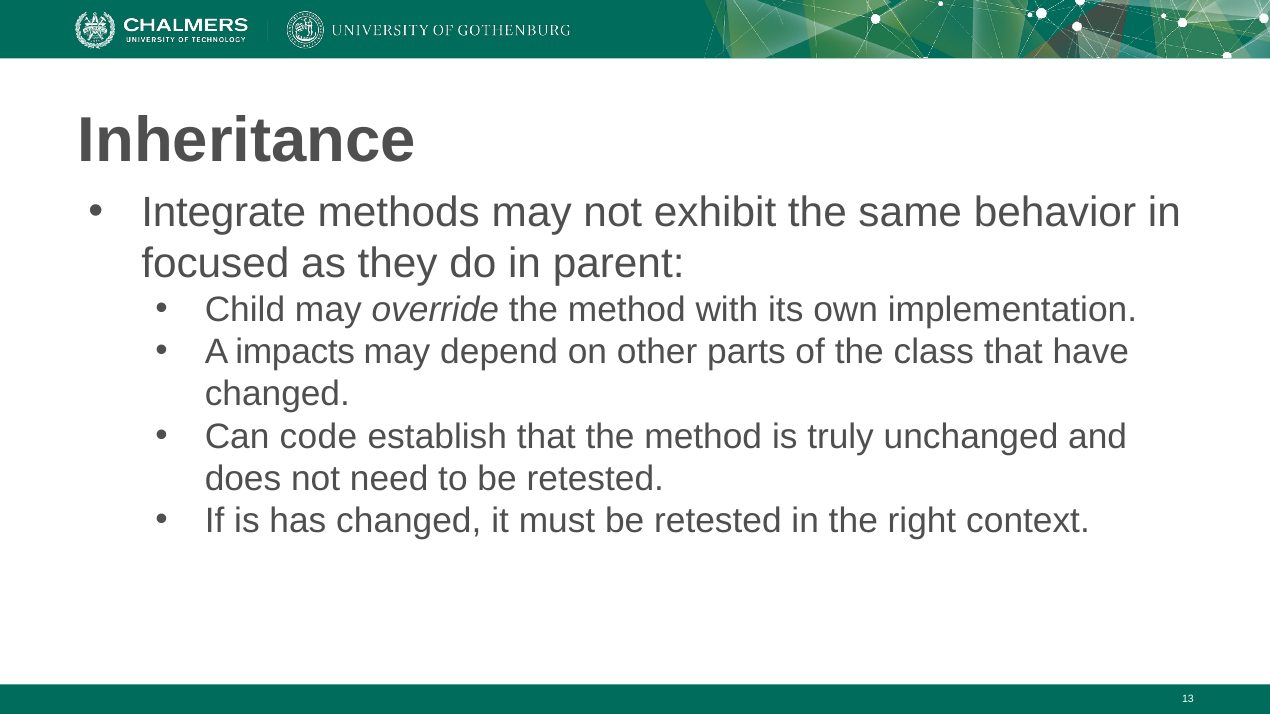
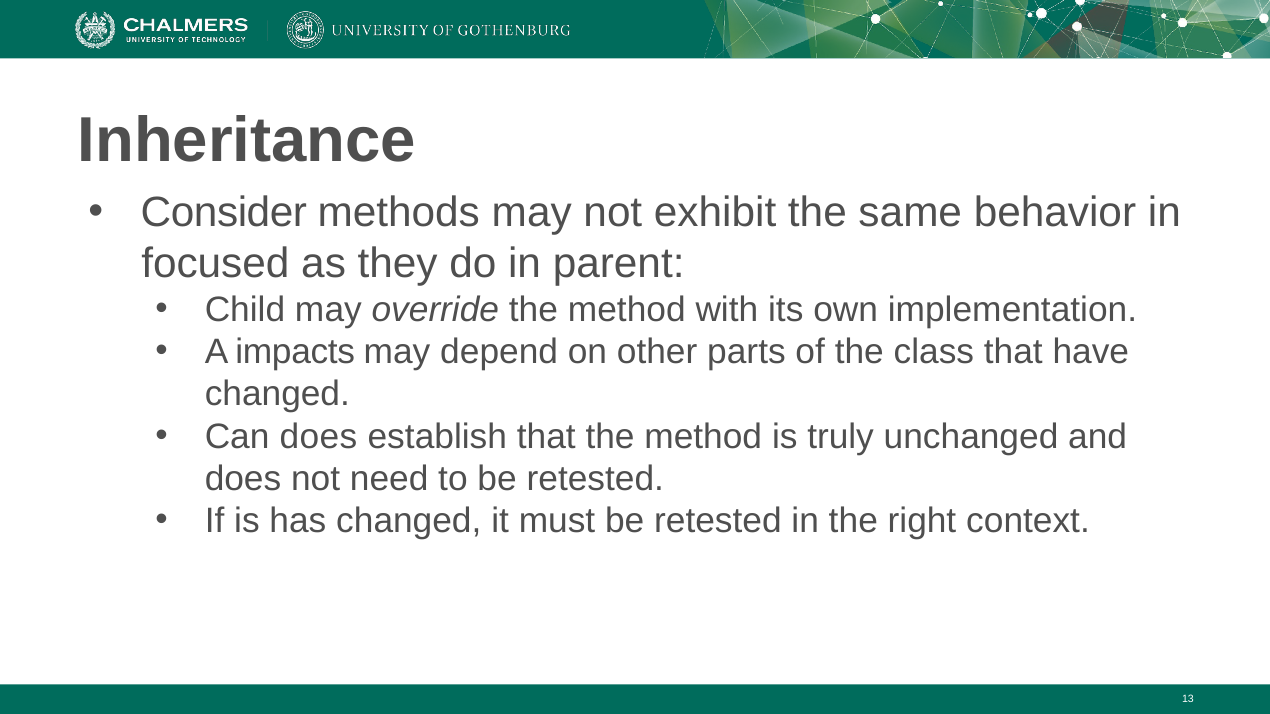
Integrate: Integrate -> Consider
Can code: code -> does
